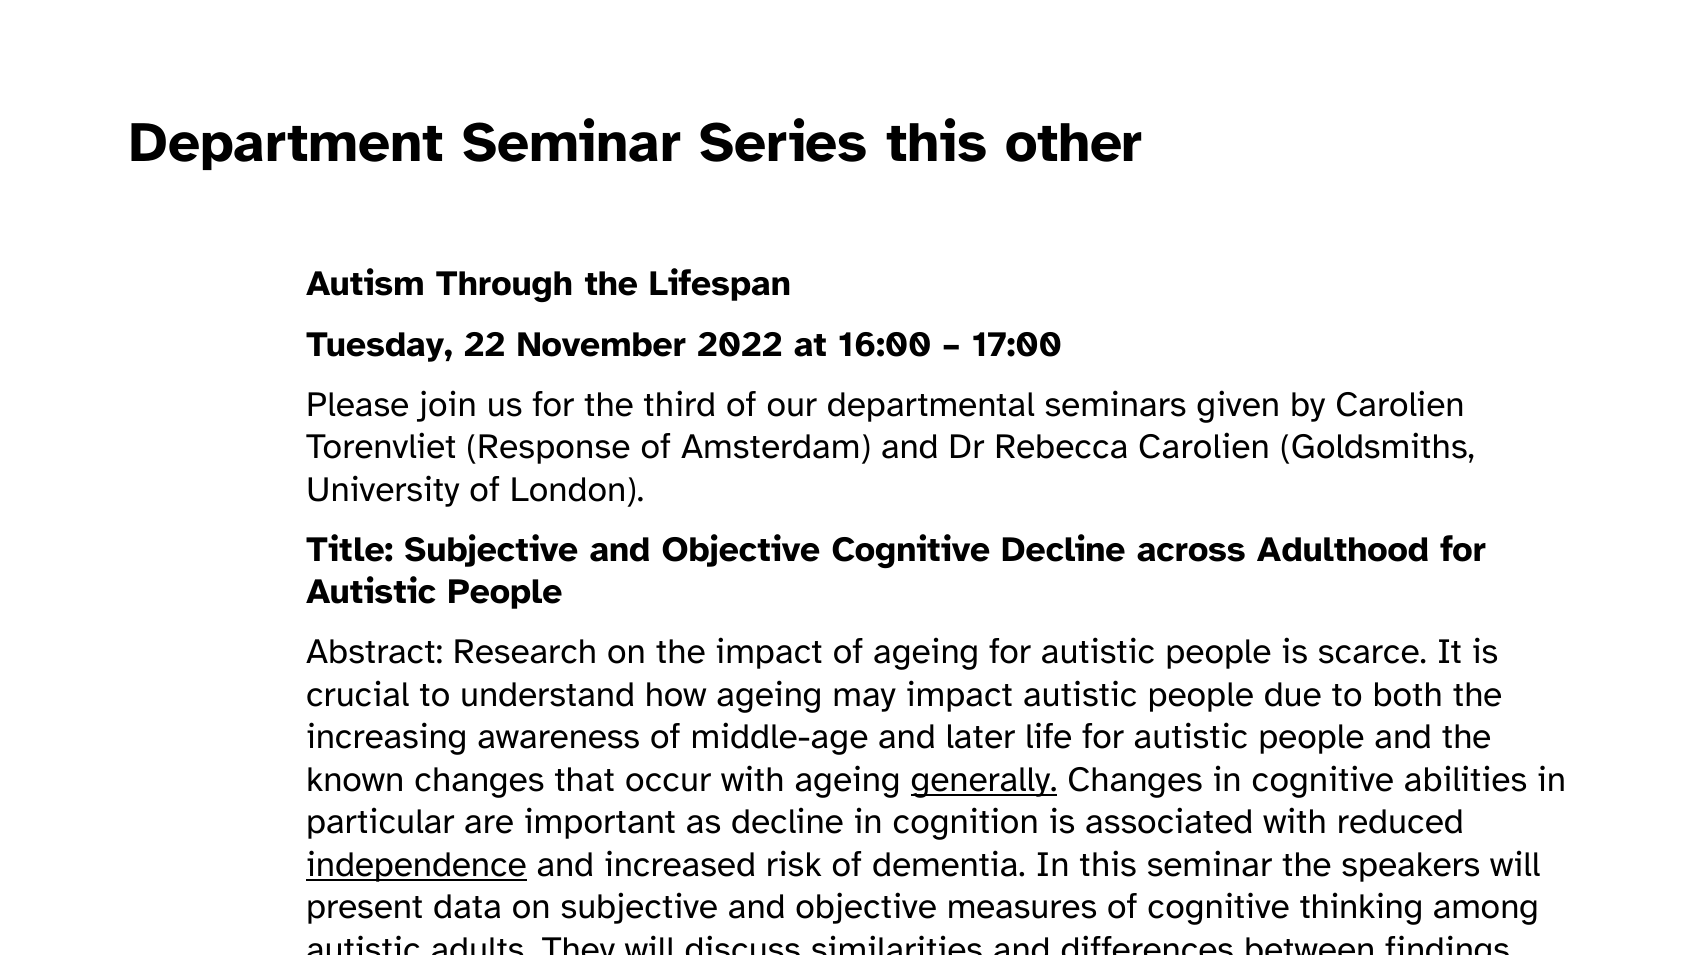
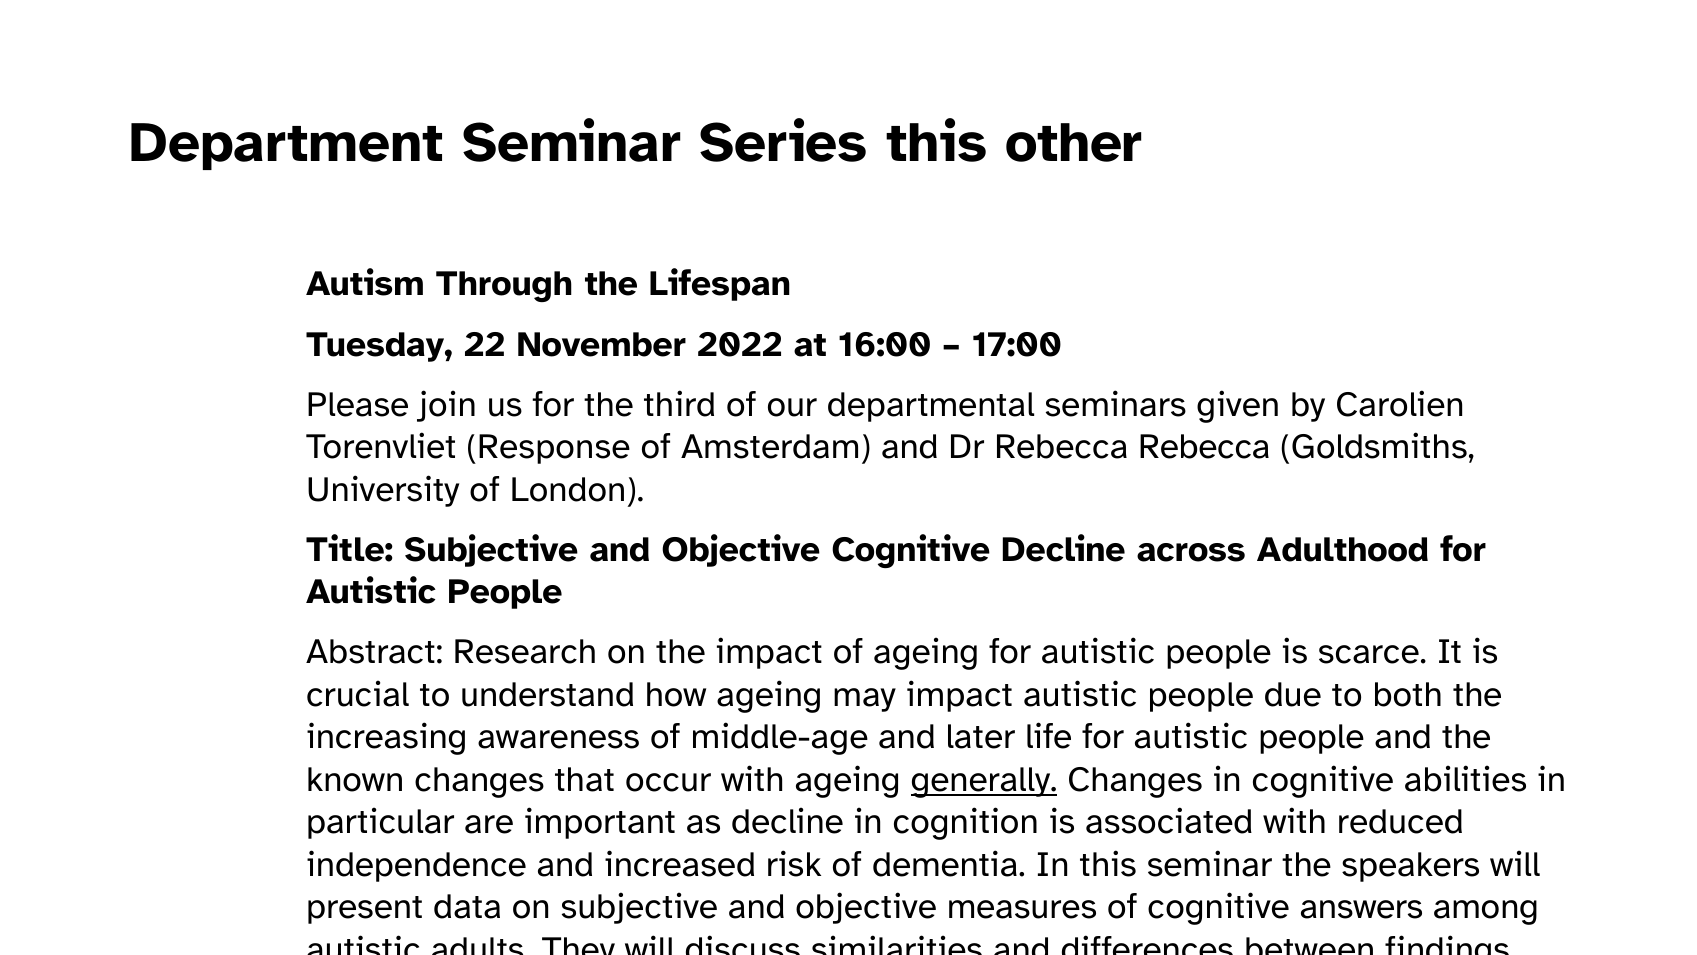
Rebecca Carolien: Carolien -> Rebecca
independence underline: present -> none
thinking: thinking -> answers
